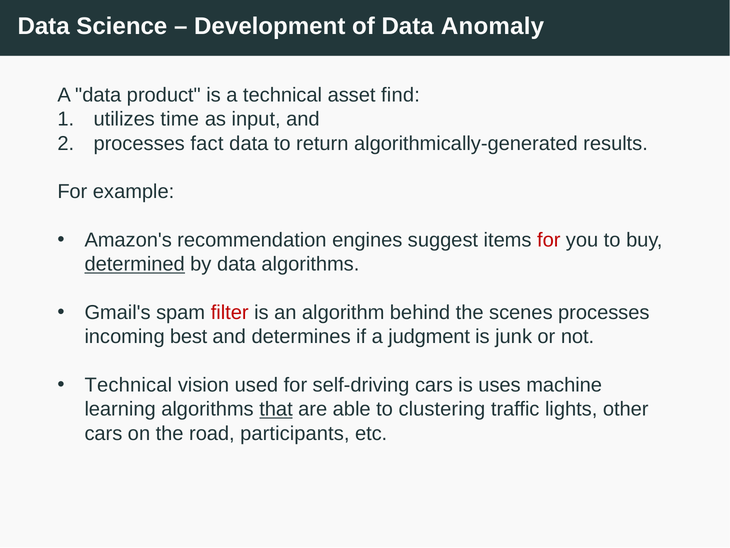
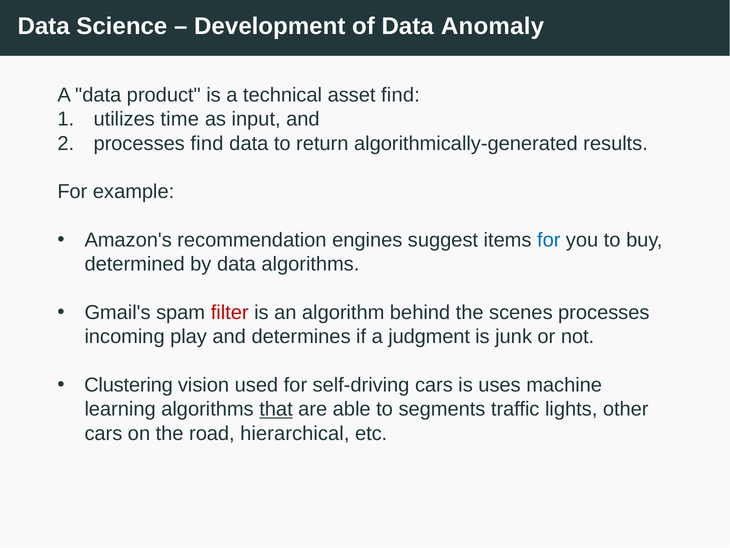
processes fact: fact -> find
for at (549, 240) colour: red -> blue
determined underline: present -> none
best: best -> play
Technical at (128, 385): Technical -> Clustering
clustering: clustering -> segments
participants: participants -> hierarchical
